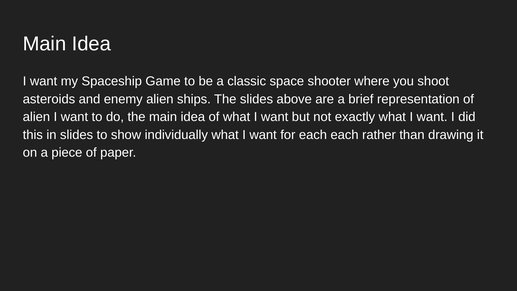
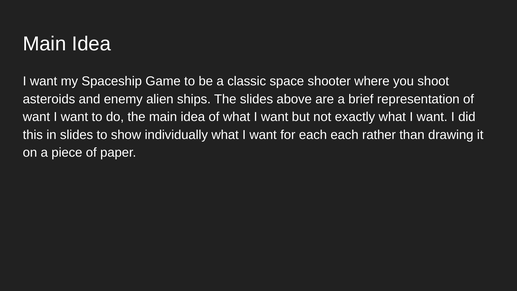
alien at (36, 117): alien -> want
